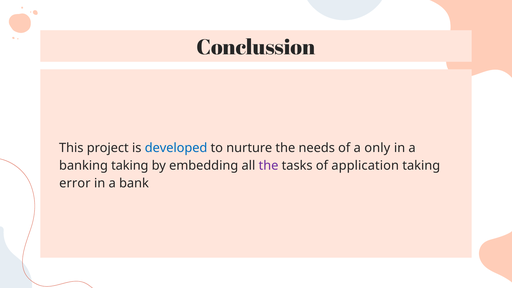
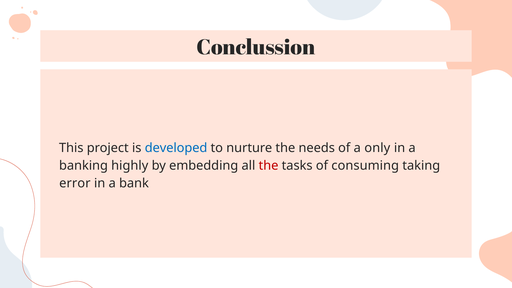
banking taking: taking -> highly
the at (269, 166) colour: purple -> red
application: application -> consuming
